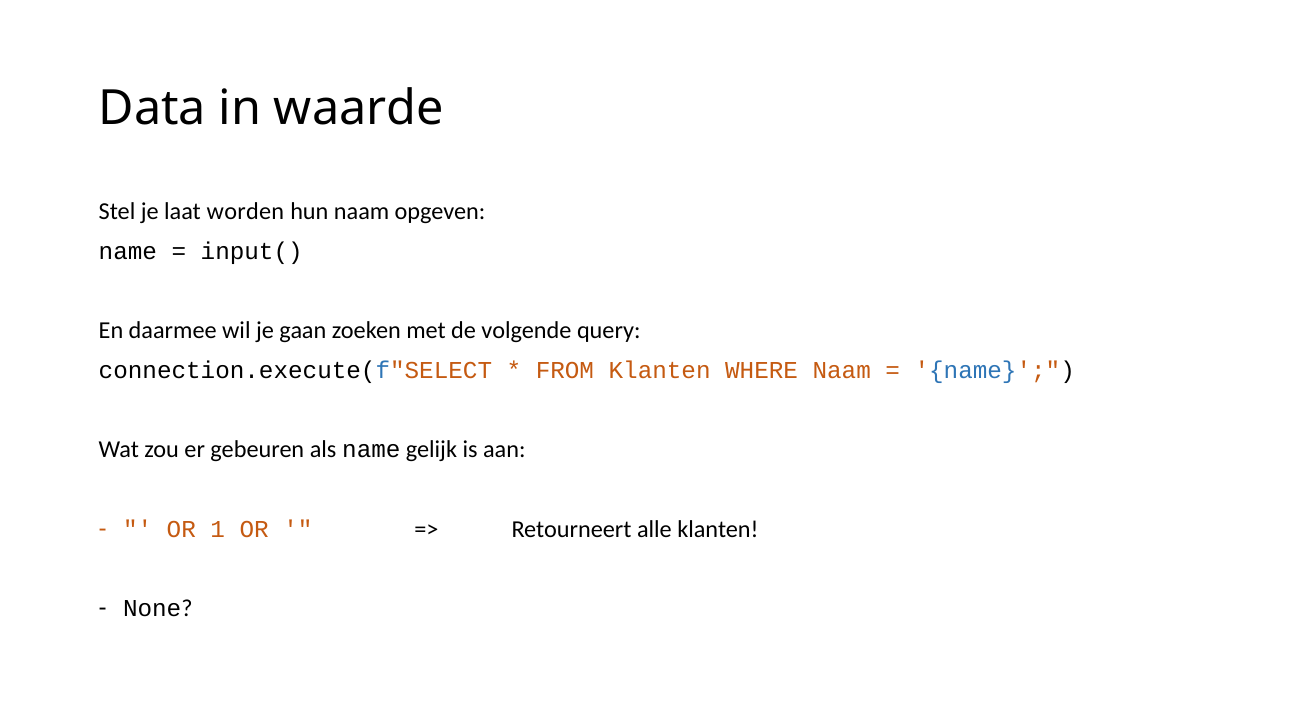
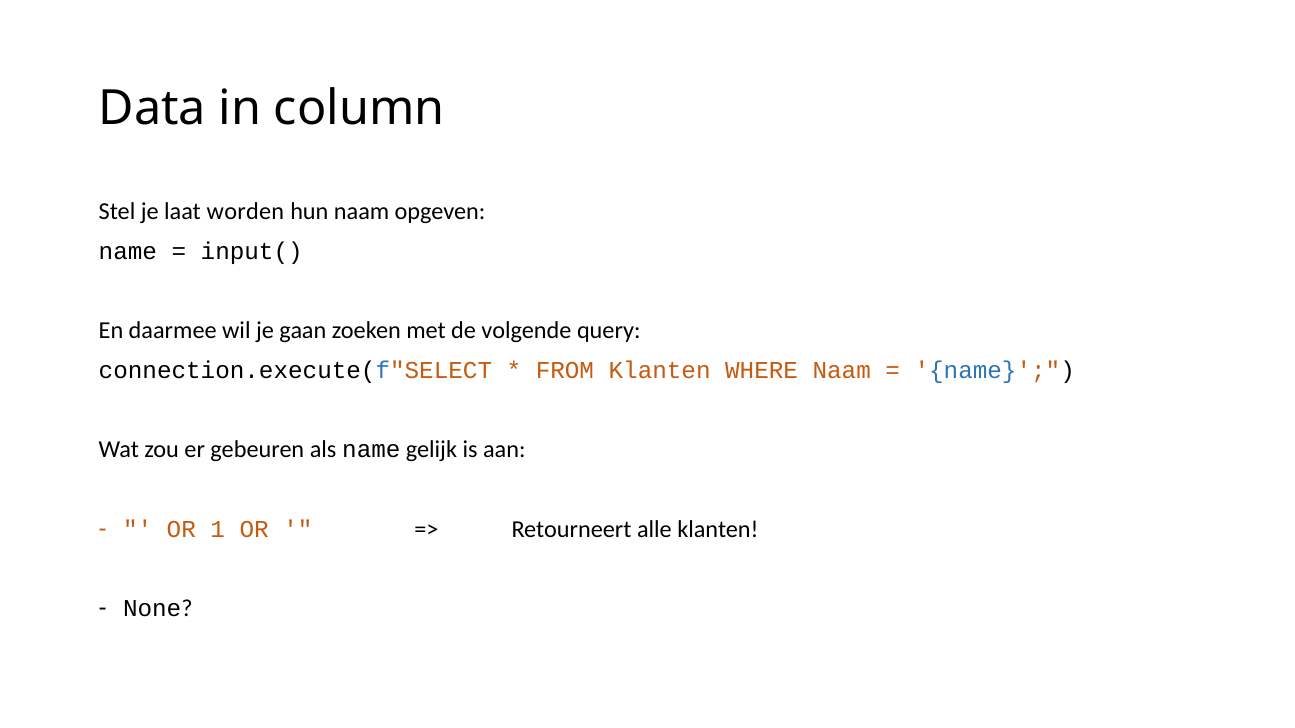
waarde: waarde -> column
